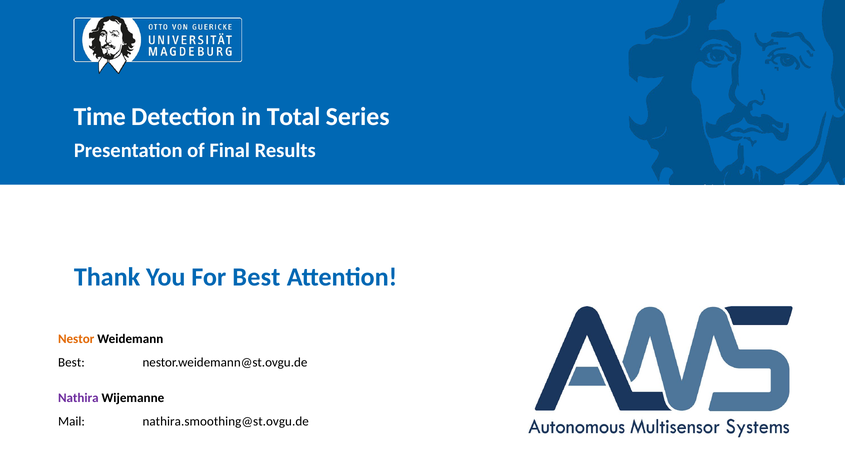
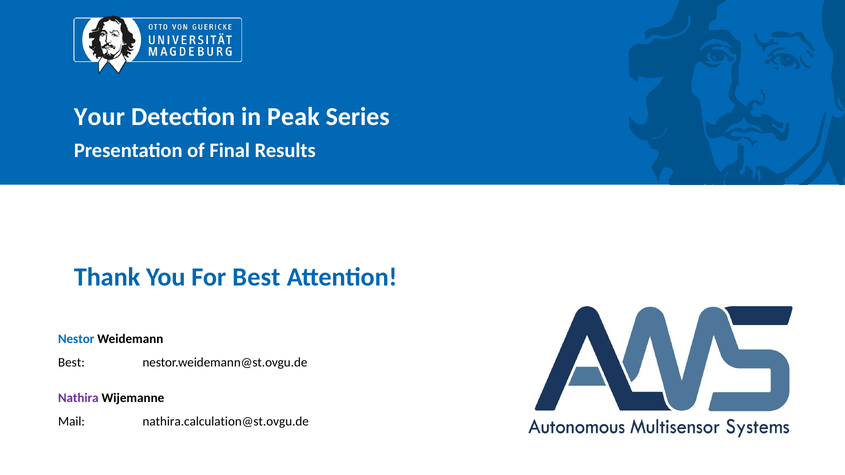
Time: Time -> Your
Total: Total -> Peak
Nestor colour: orange -> blue
nathira.smoothing@st.ovgu.de: nathira.smoothing@st.ovgu.de -> nathira.calculation@st.ovgu.de
